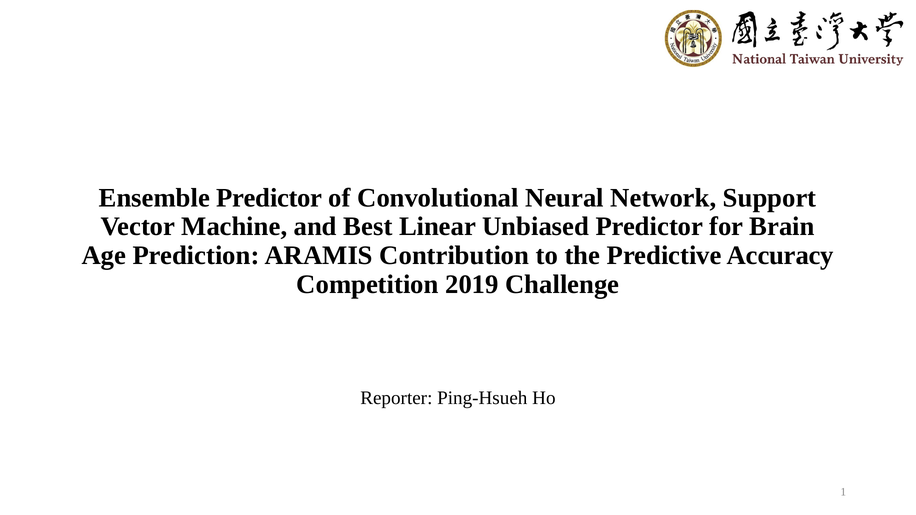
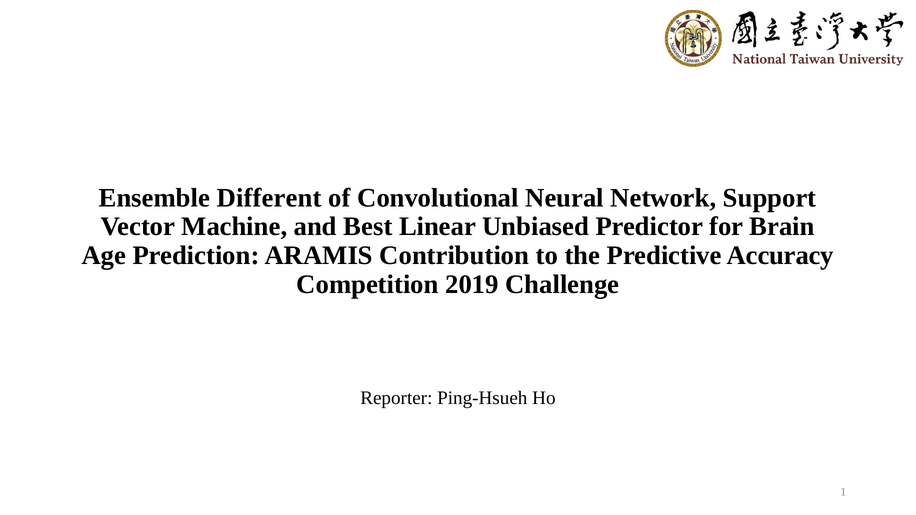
Ensemble Predictor: Predictor -> Different
